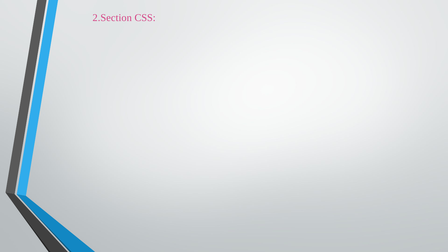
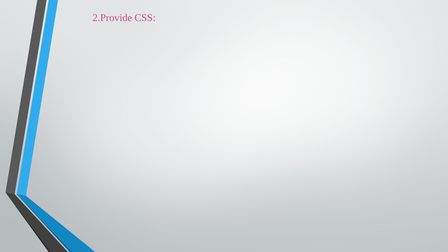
2.Section: 2.Section -> 2.Provide
